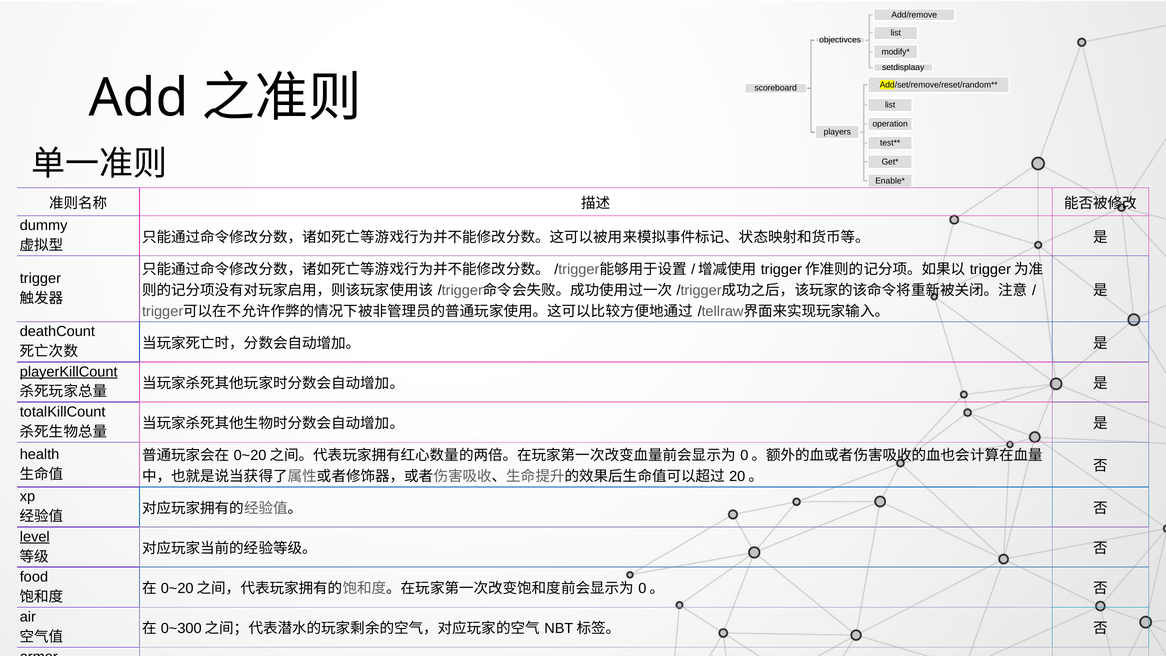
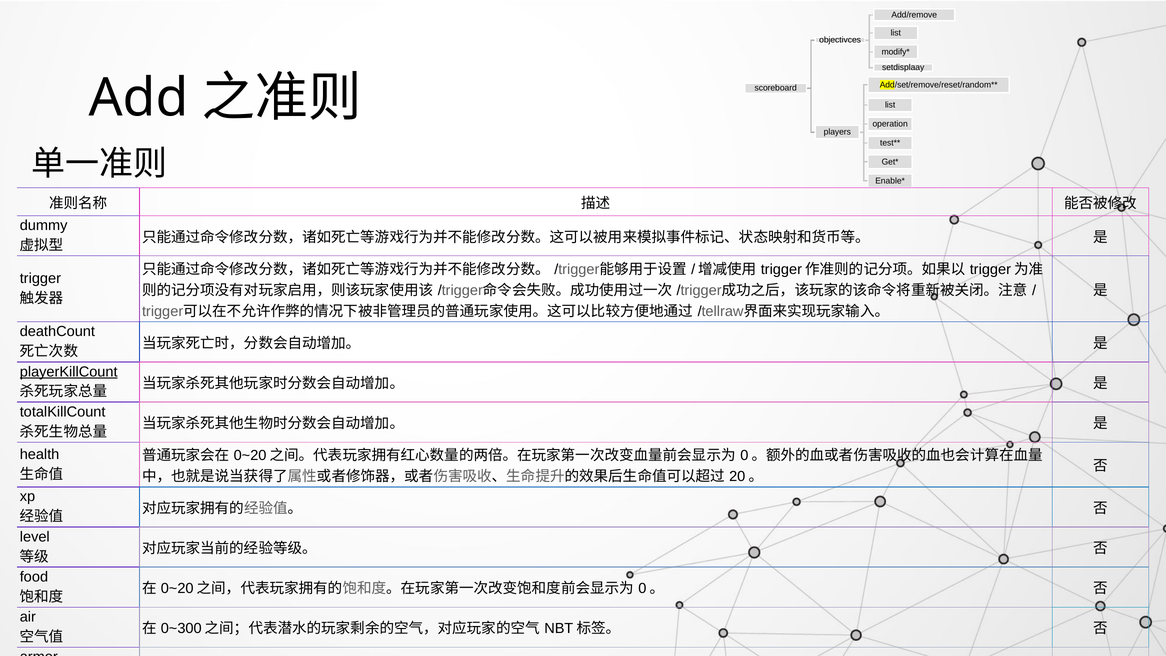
level underline: present -> none
